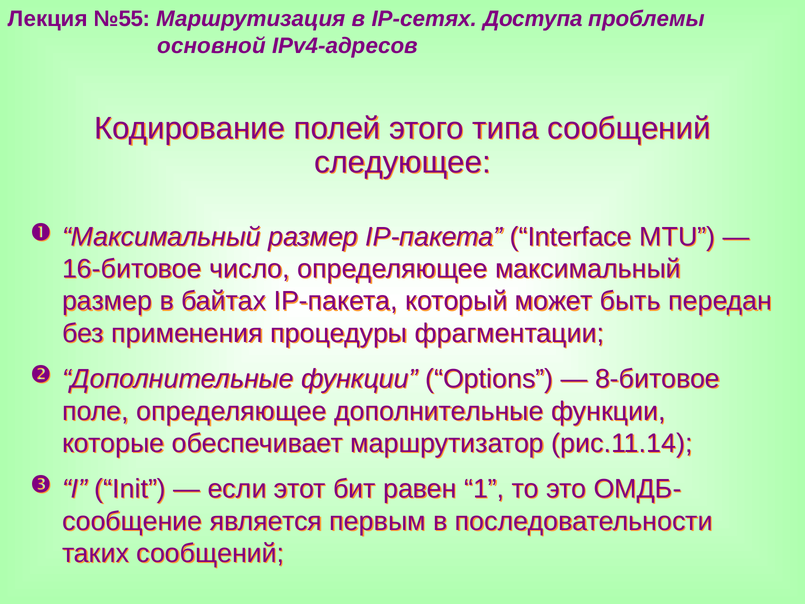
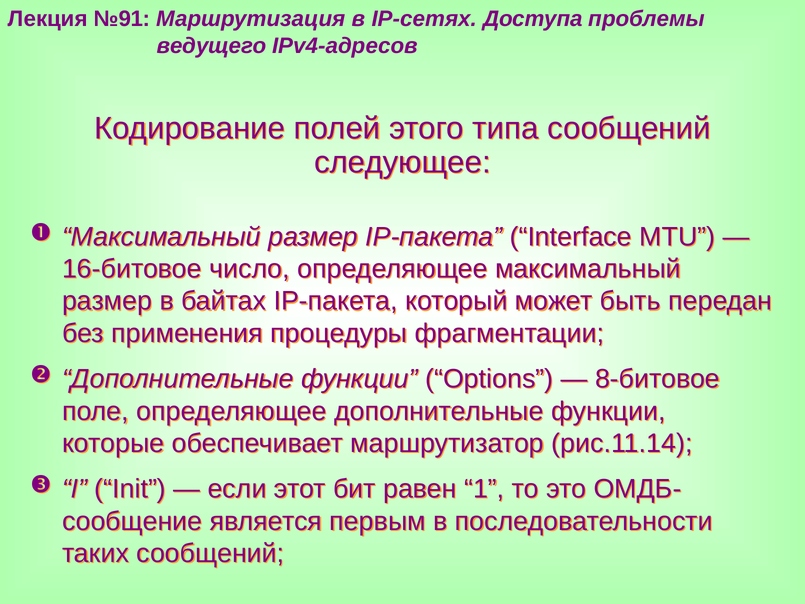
№55: №55 -> №91
основной: основной -> ведущего
